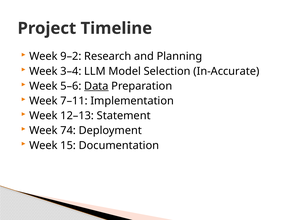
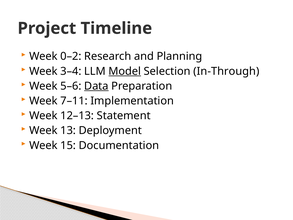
9–2: 9–2 -> 0–2
Model underline: none -> present
In-Accurate: In-Accurate -> In-Through
74: 74 -> 13
